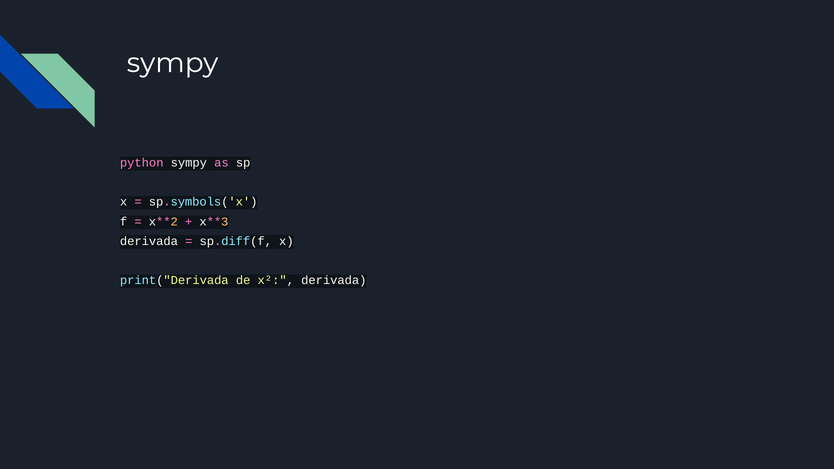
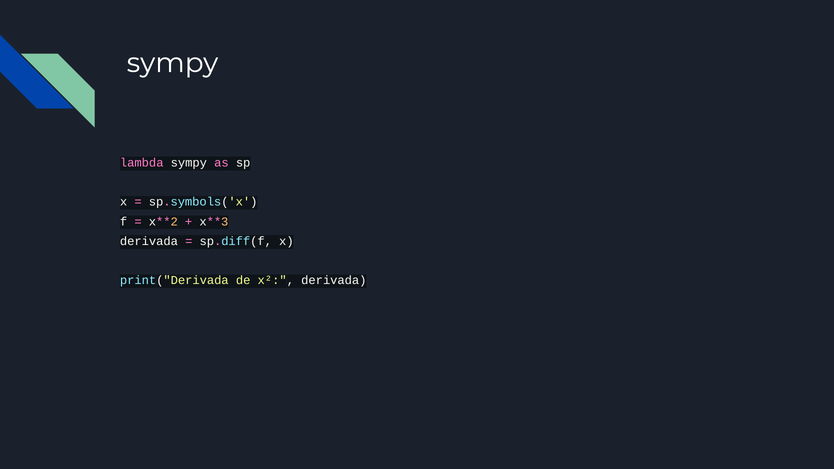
python: python -> lambda
